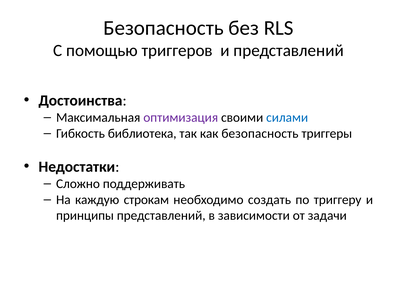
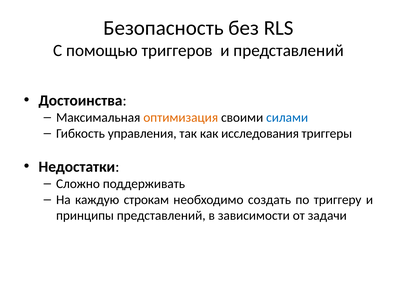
оптимизация colour: purple -> orange
библиотека: библиотека -> управления
как безопасность: безопасность -> исследования
